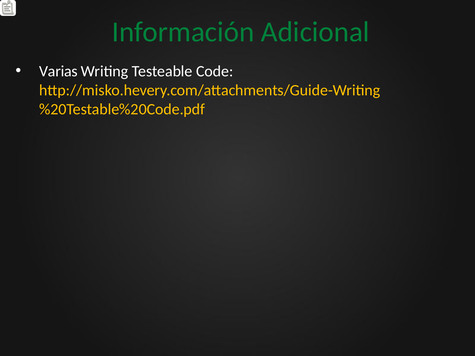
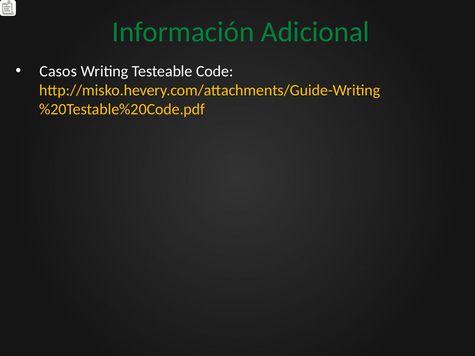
Varias: Varias -> Casos
